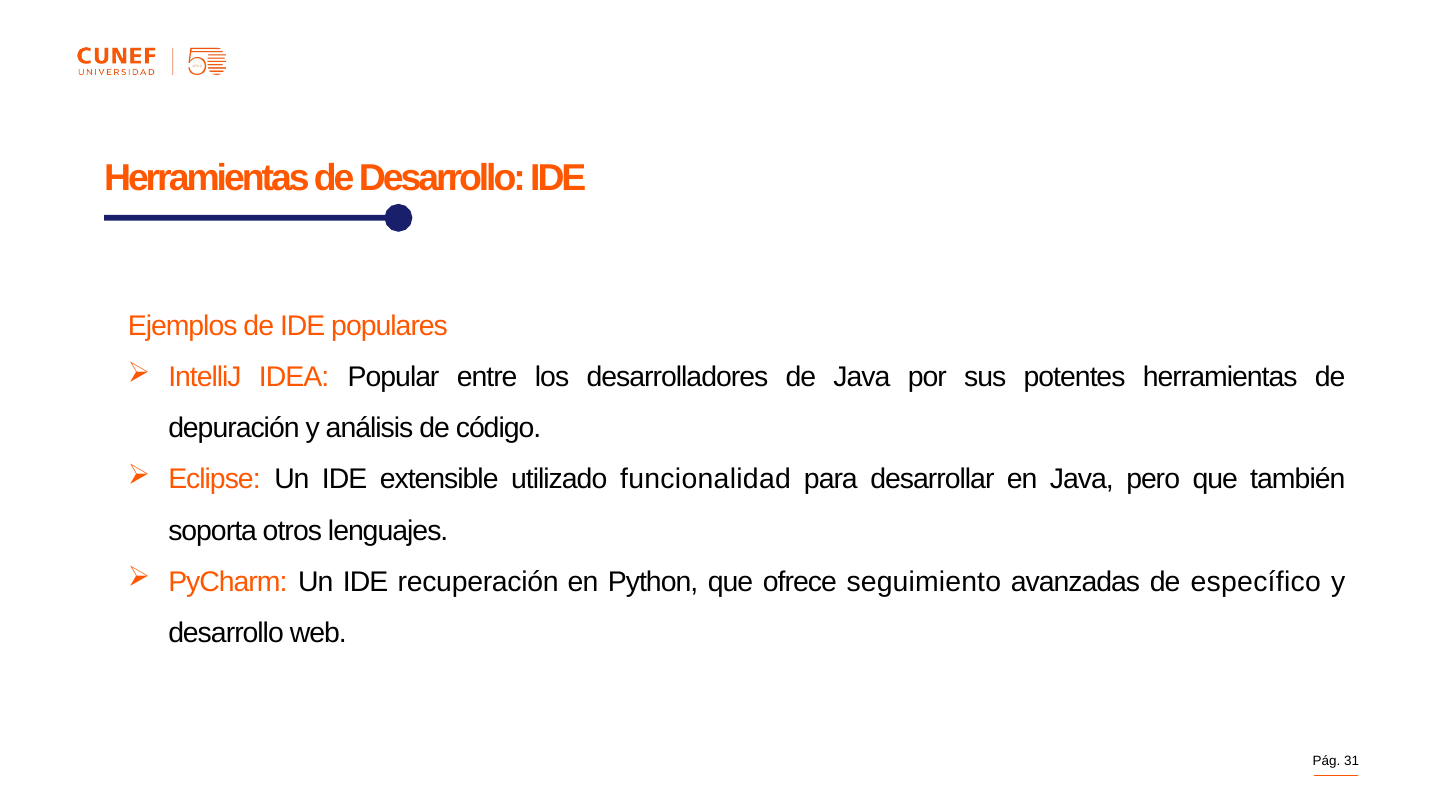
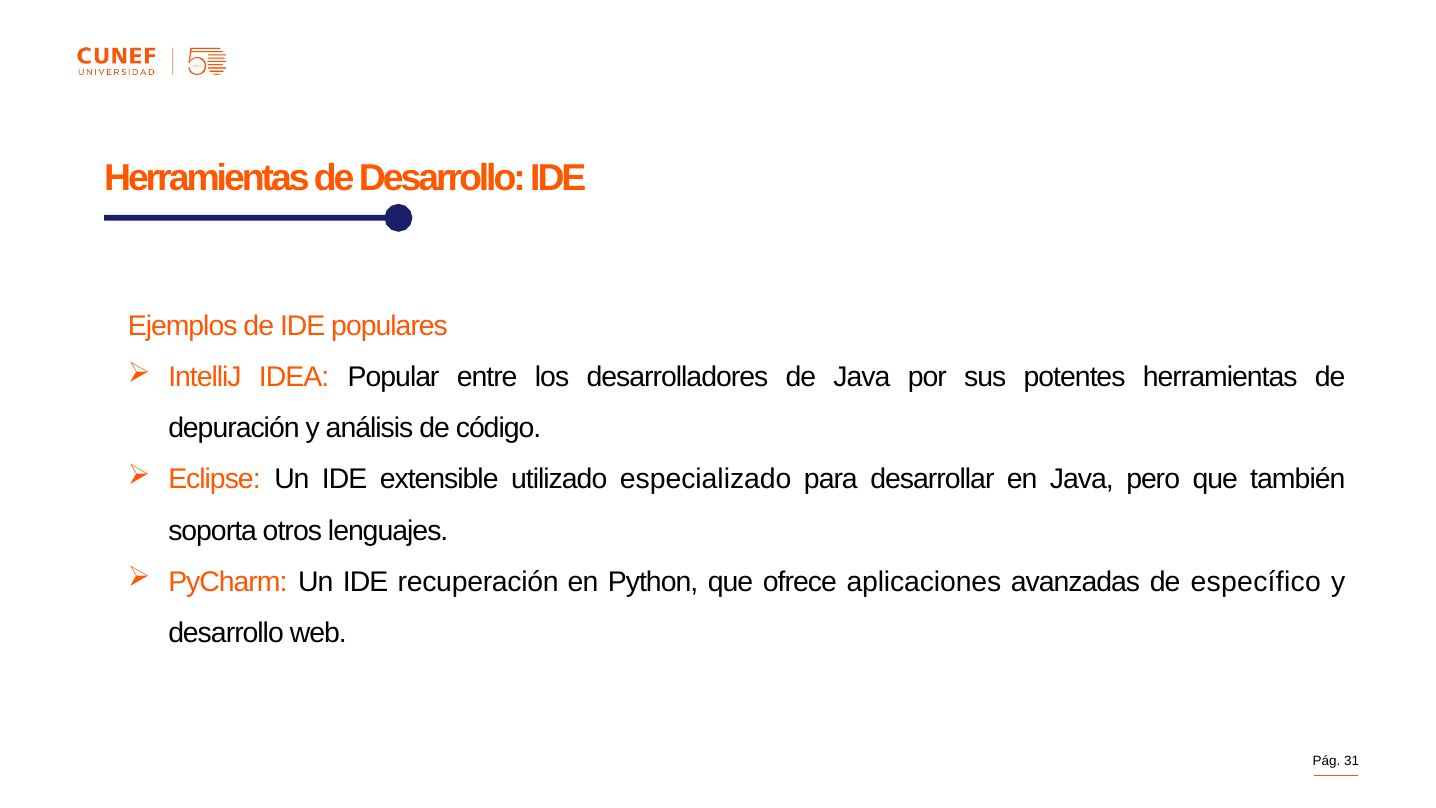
funcionalidad: funcionalidad -> especializado
seguimiento: seguimiento -> aplicaciones
